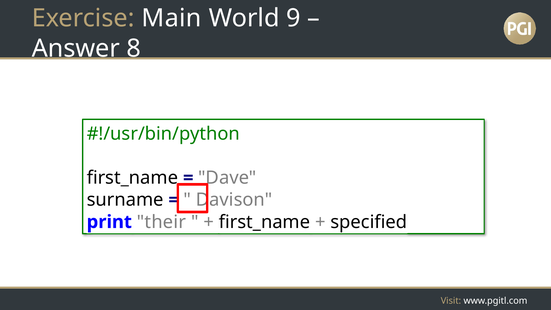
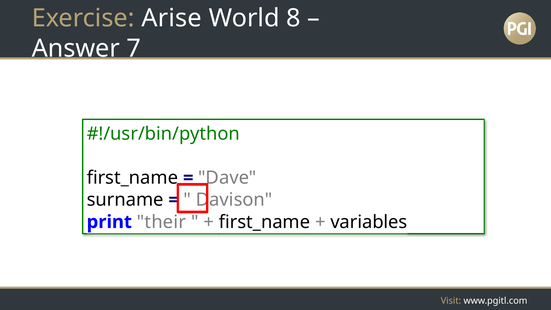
Main: Main -> Arise
9: 9 -> 8
8: 8 -> 7
specified: specified -> variables
